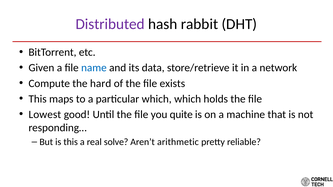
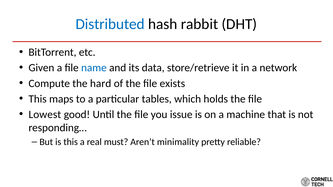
Distributed colour: purple -> blue
particular which: which -> tables
quite: quite -> issue
solve: solve -> must
arithmetic: arithmetic -> minimality
